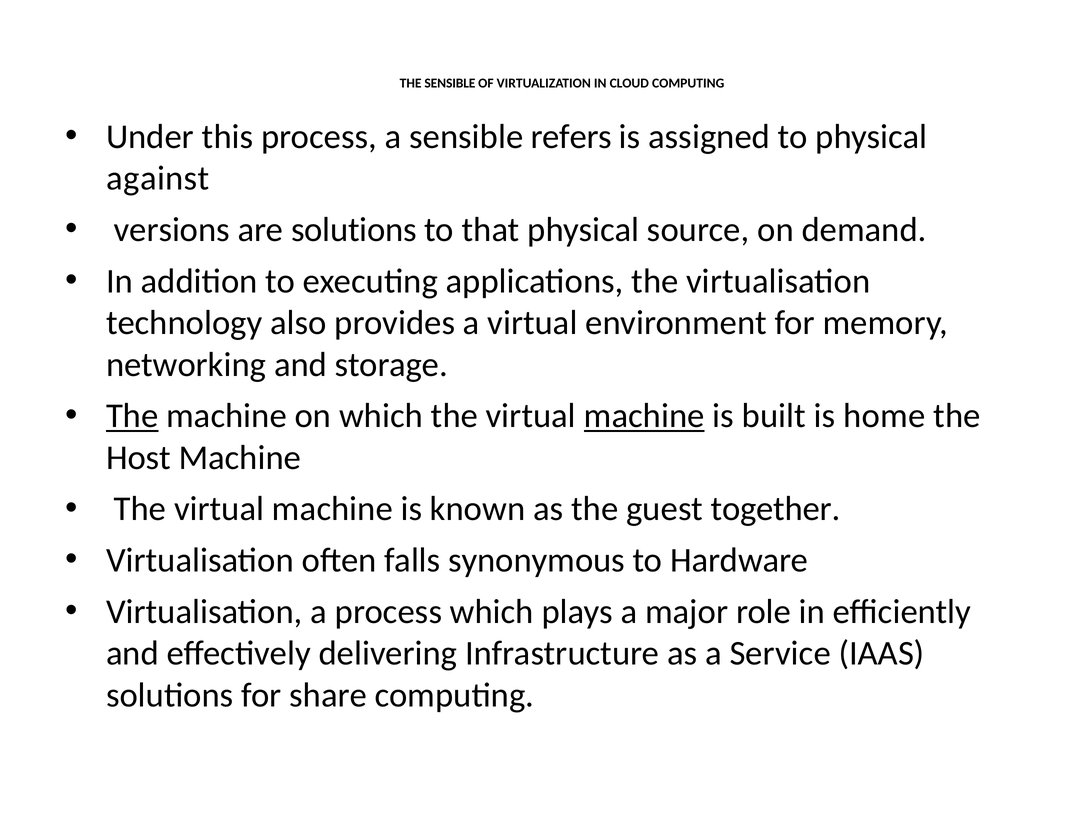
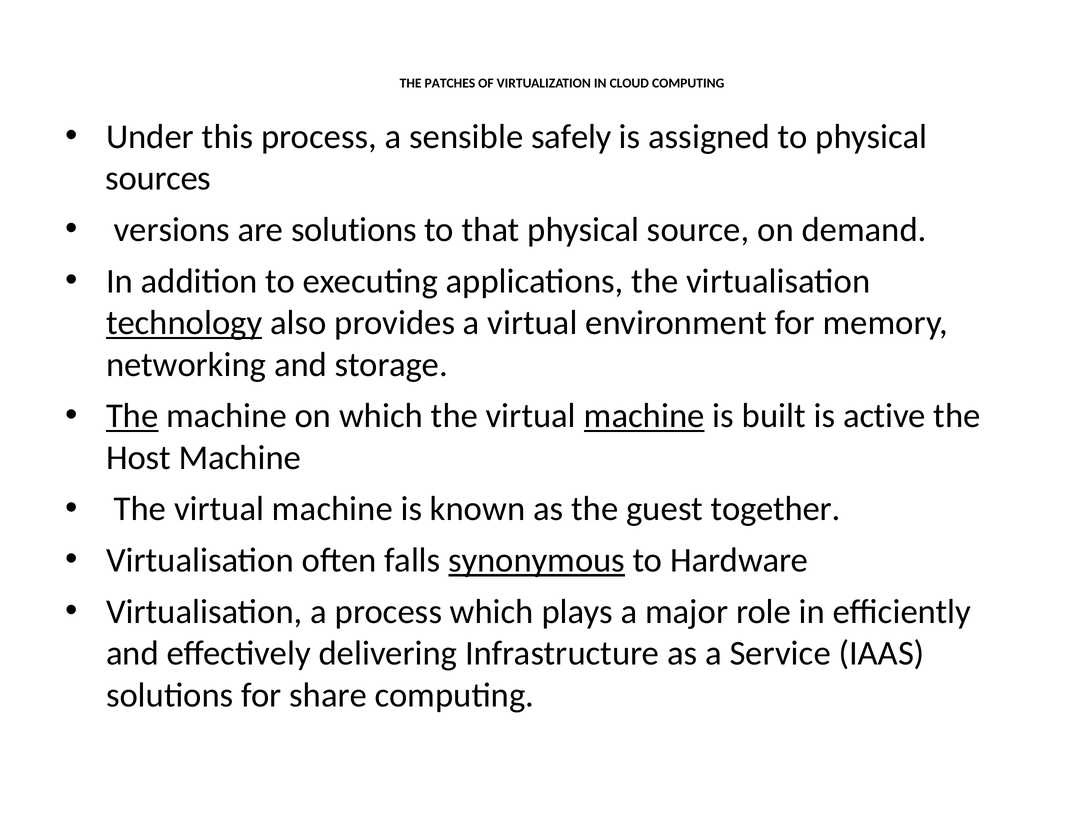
THE SENSIBLE: SENSIBLE -> PATCHES
refers: refers -> safely
against: against -> sources
technology underline: none -> present
home: home -> active
synonymous underline: none -> present
